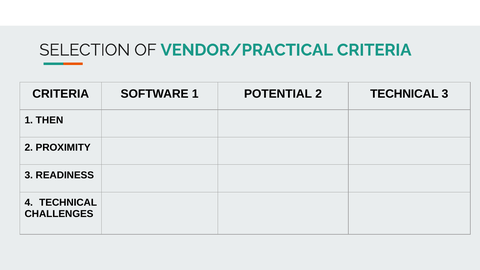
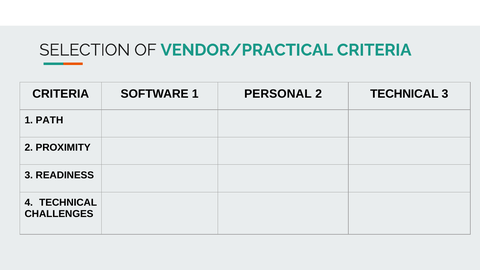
POTENTIAL: POTENTIAL -> PERSONAL
THEN: THEN -> PATH
